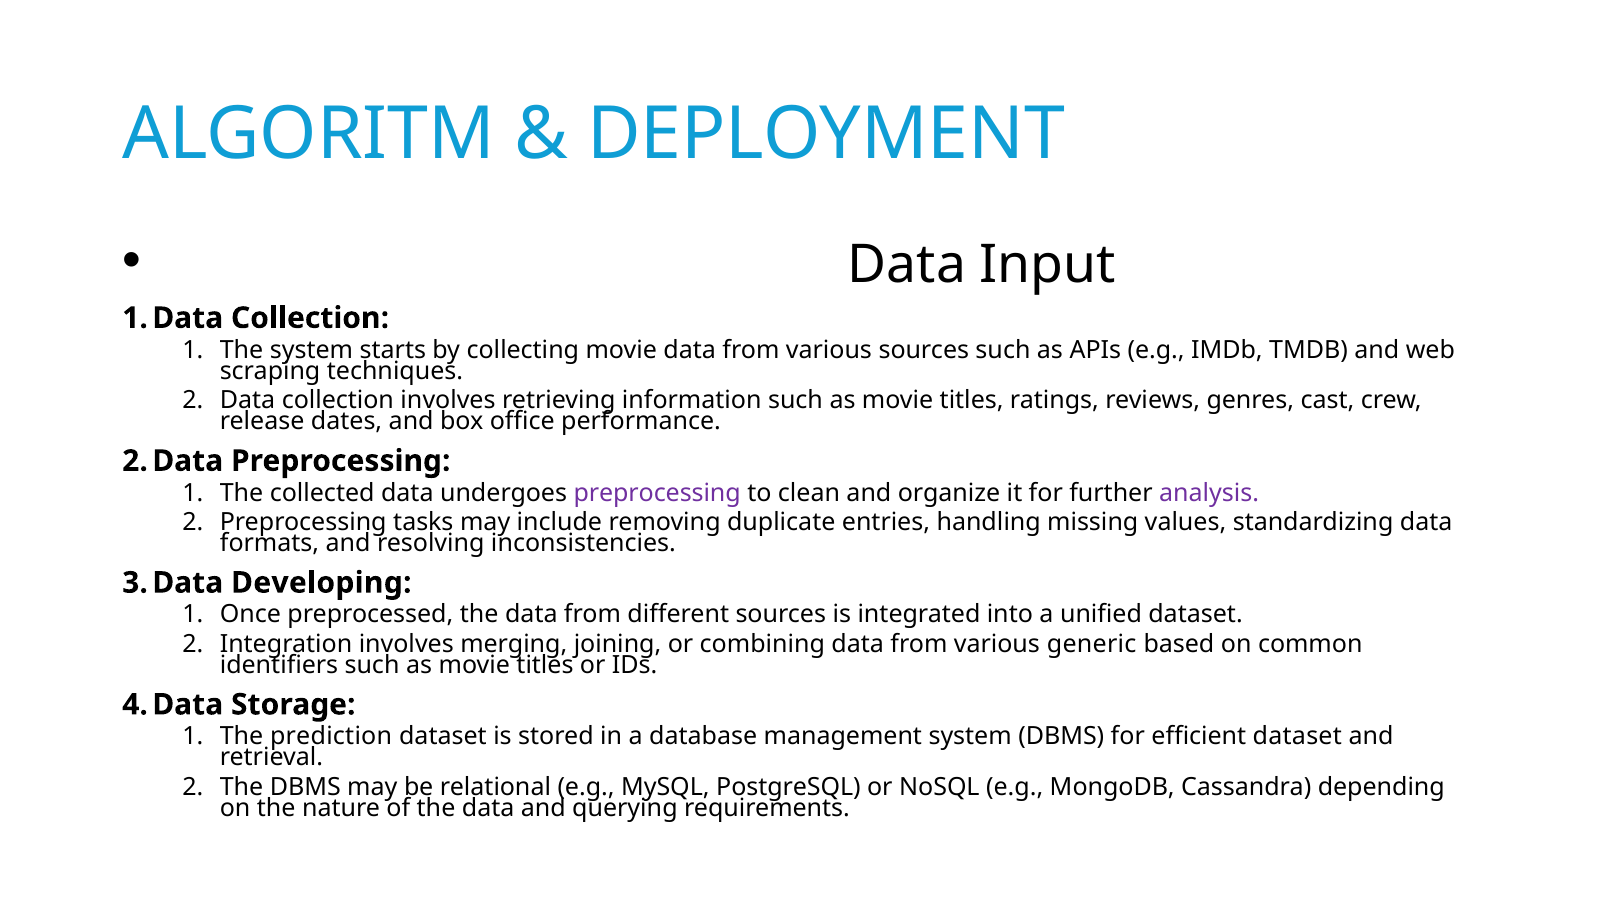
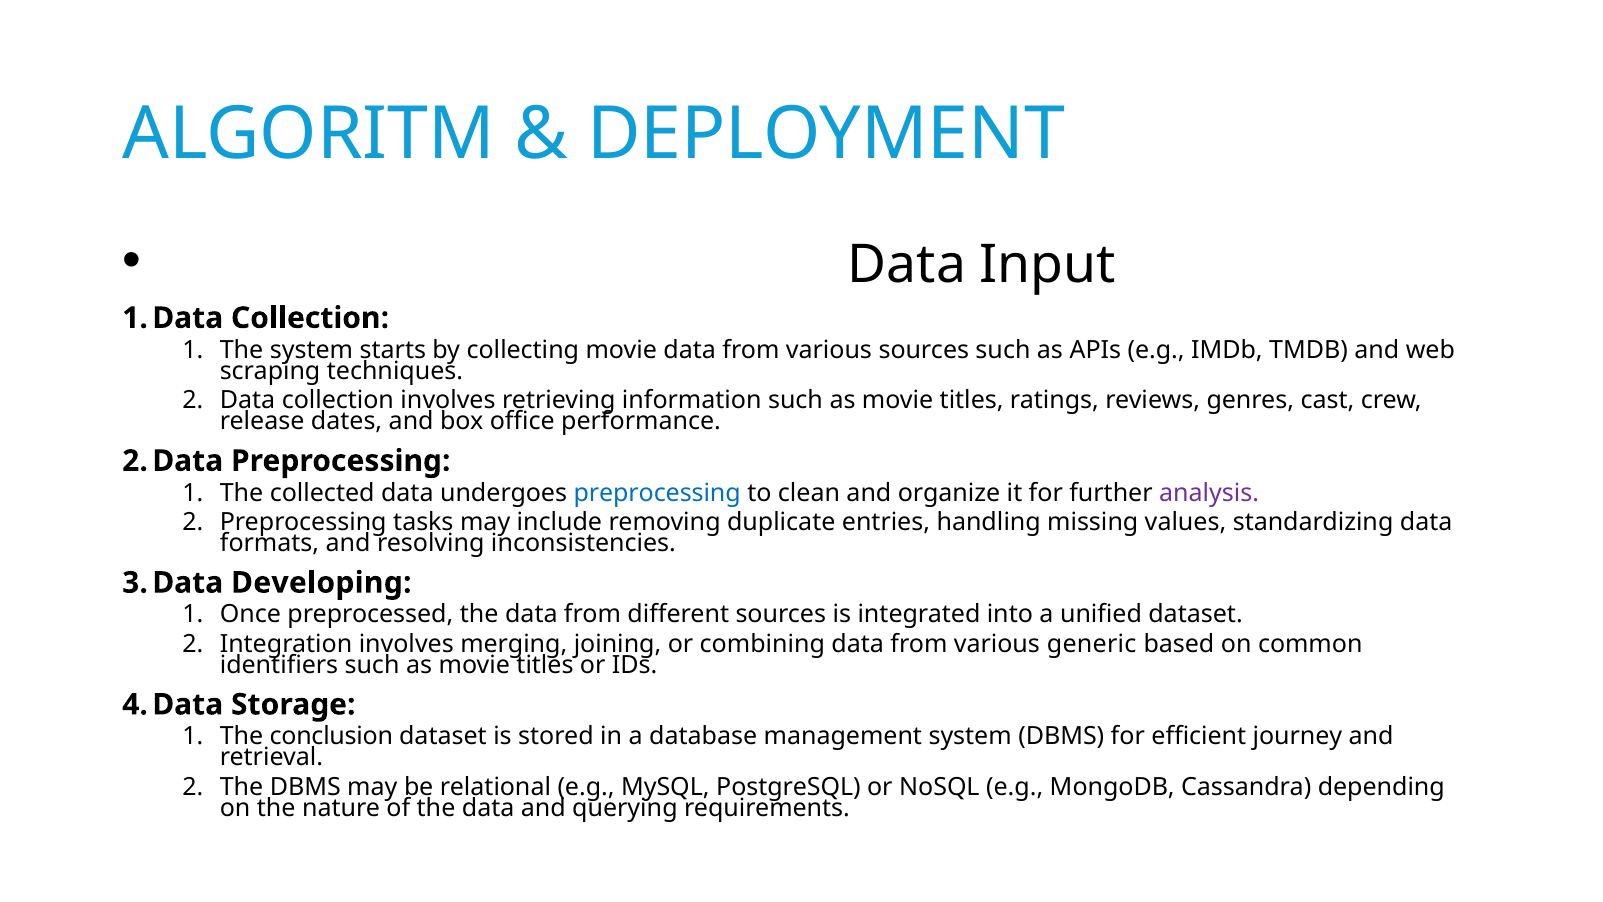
preprocessing at (657, 493) colour: purple -> blue
prediction: prediction -> conclusion
efficient dataset: dataset -> journey
